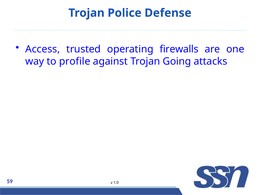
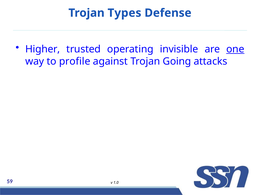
Police: Police -> Types
Access: Access -> Higher
firewalls: firewalls -> invisible
one underline: none -> present
